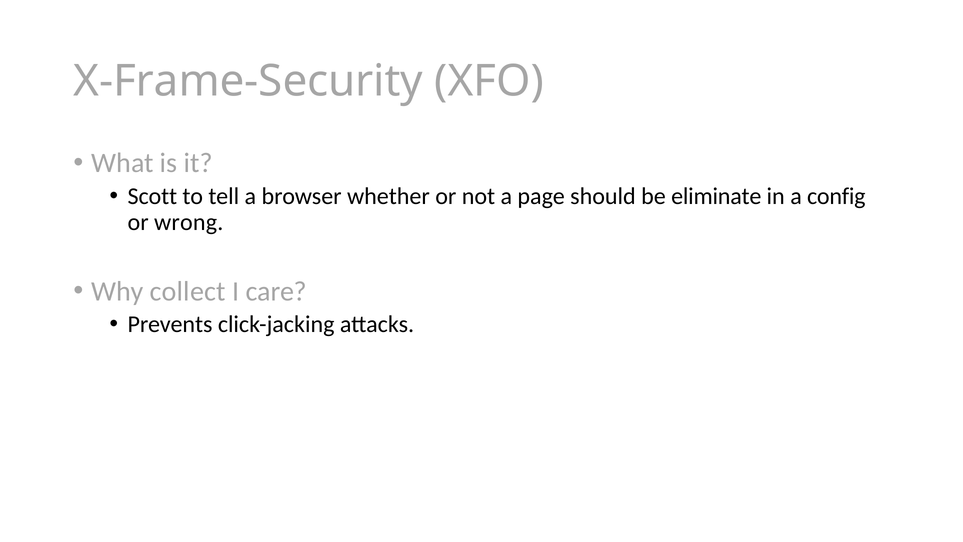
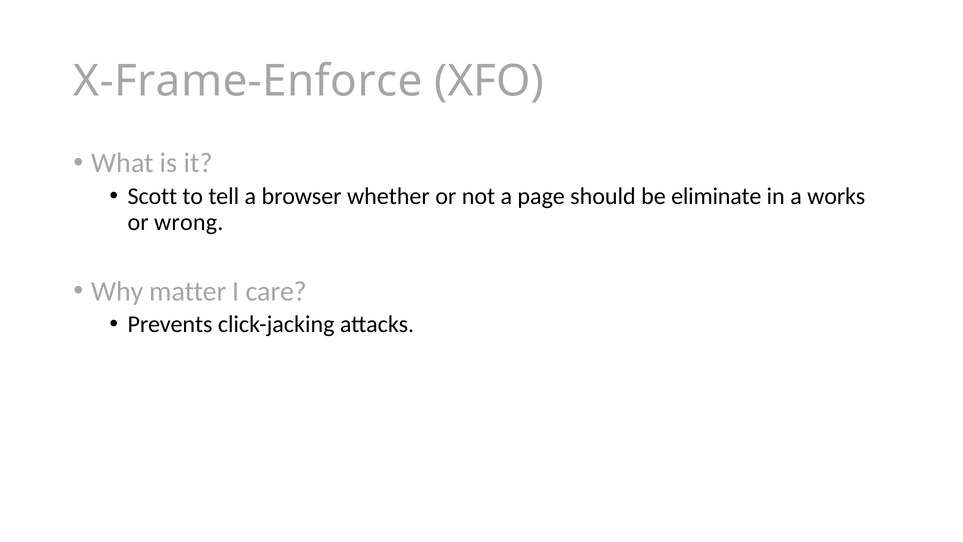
X-Frame-Security: X-Frame-Security -> X-Frame-Enforce
config: config -> works
collect: collect -> matter
